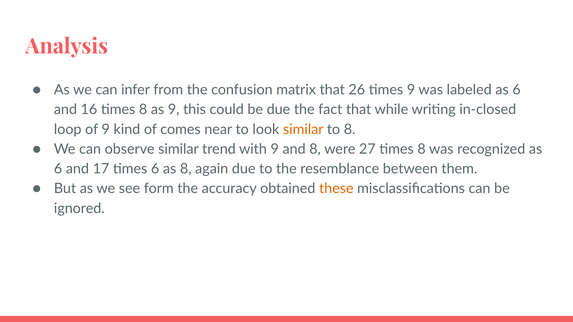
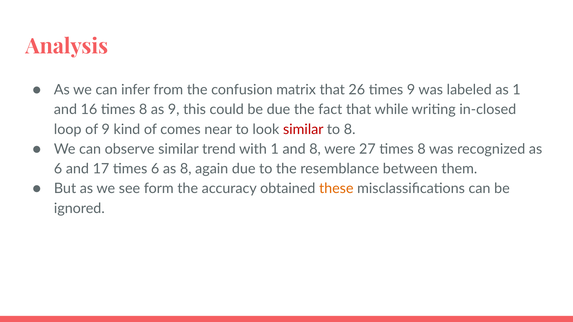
labeled as 6: 6 -> 1
similar at (303, 129) colour: orange -> red
with 9: 9 -> 1
